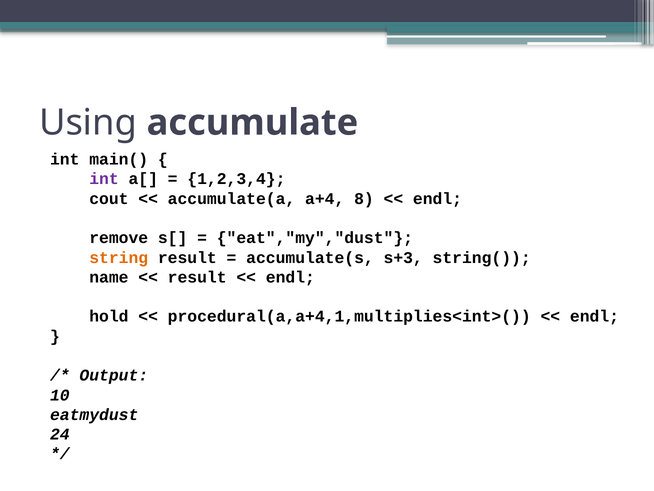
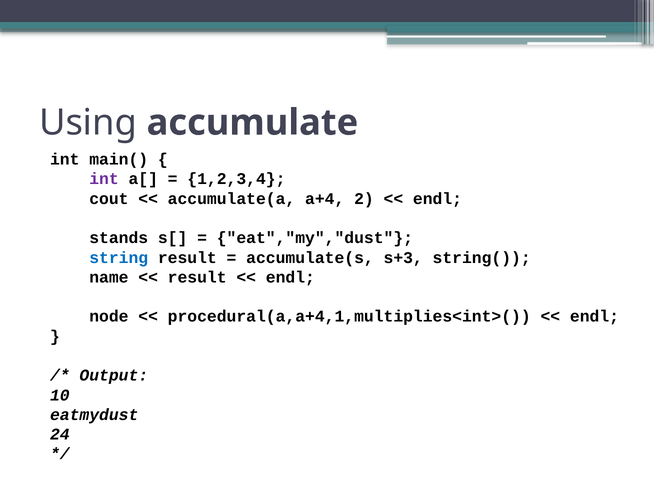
8: 8 -> 2
remove: remove -> stands
string colour: orange -> blue
hold: hold -> node
